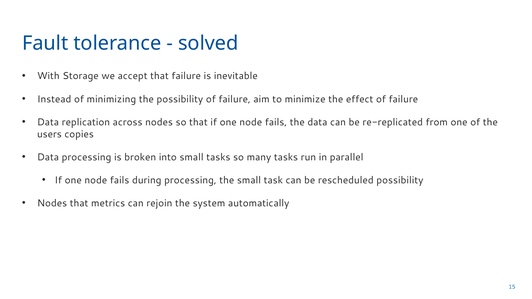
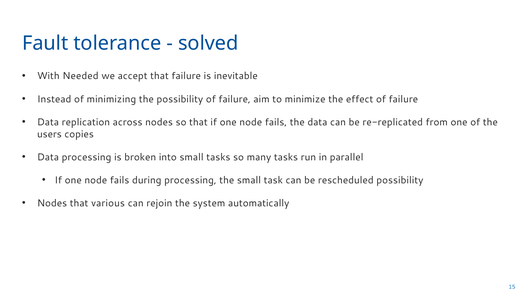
Storage: Storage -> Needed
metrics: metrics -> various
